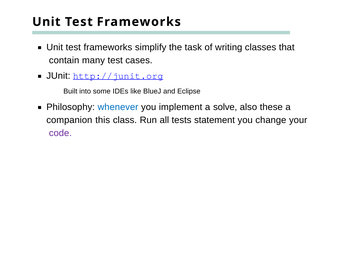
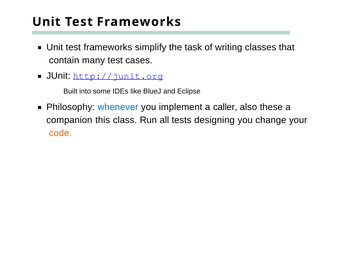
solve: solve -> caller
statement: statement -> designing
code colour: purple -> orange
